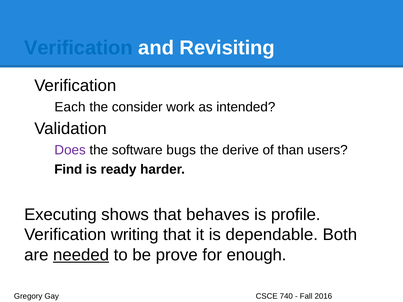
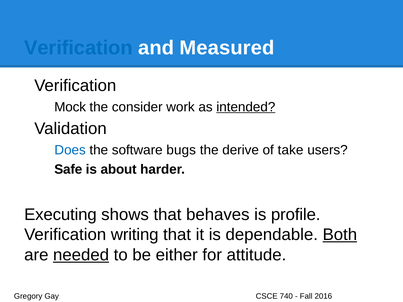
Revisiting: Revisiting -> Measured
Each: Each -> Mock
intended underline: none -> present
Does colour: purple -> blue
than: than -> take
Find: Find -> Safe
ready: ready -> about
Both underline: none -> present
prove: prove -> either
enough: enough -> attitude
